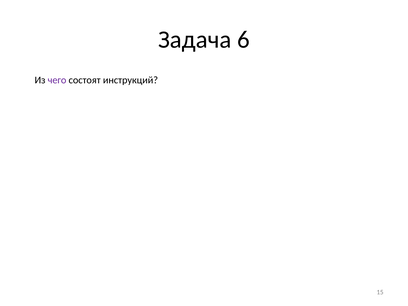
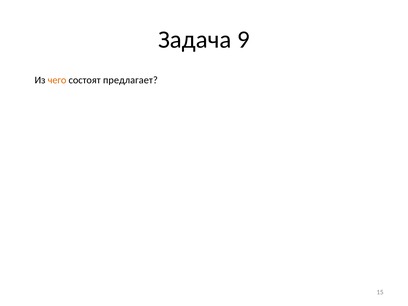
6: 6 -> 9
чего colour: purple -> orange
инструкций: инструкций -> предлагает
